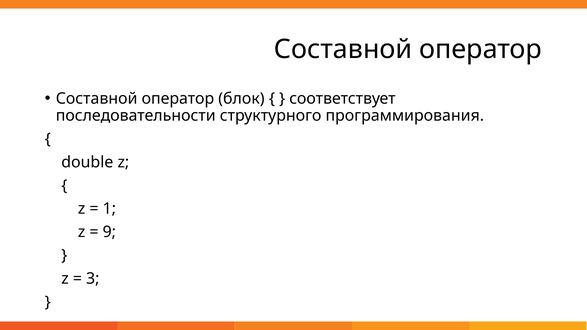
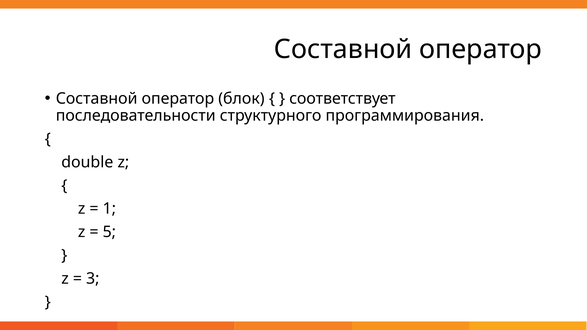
9: 9 -> 5
